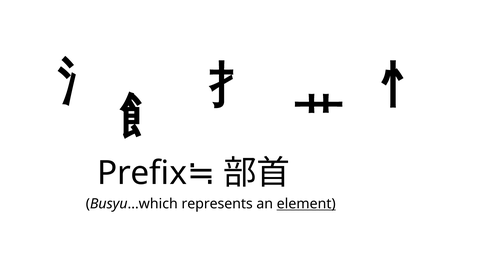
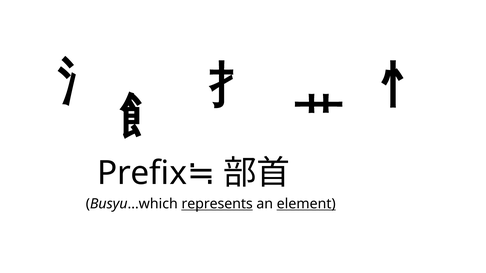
represents underline: none -> present
